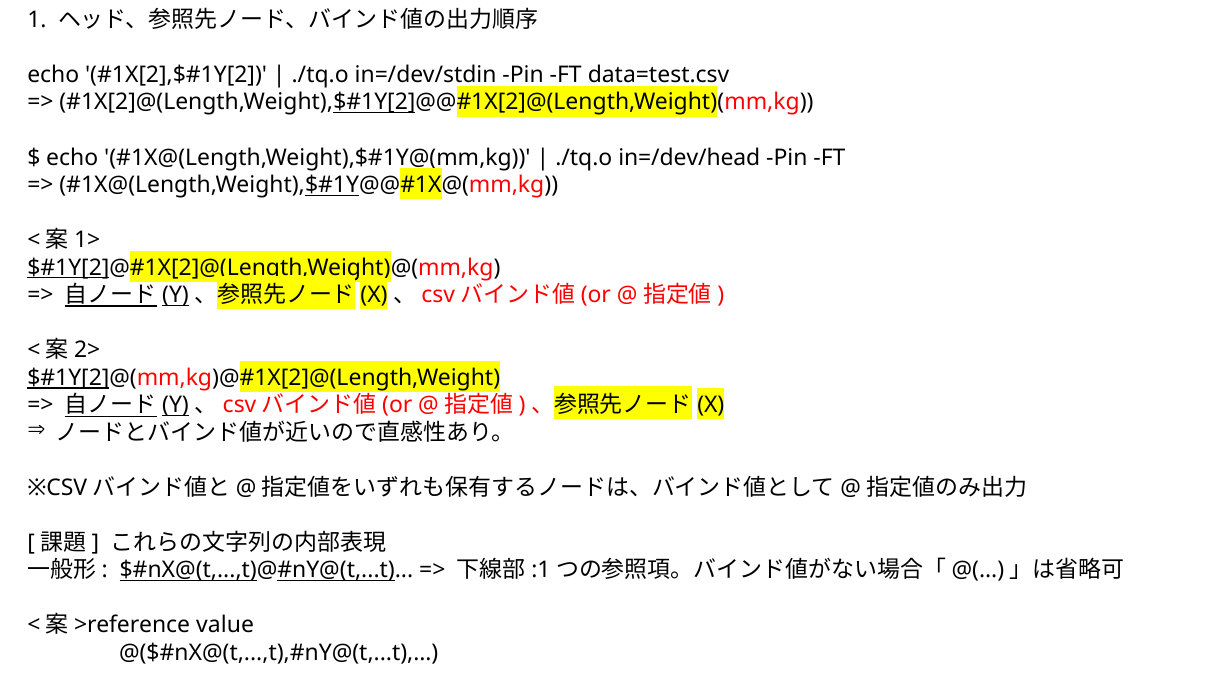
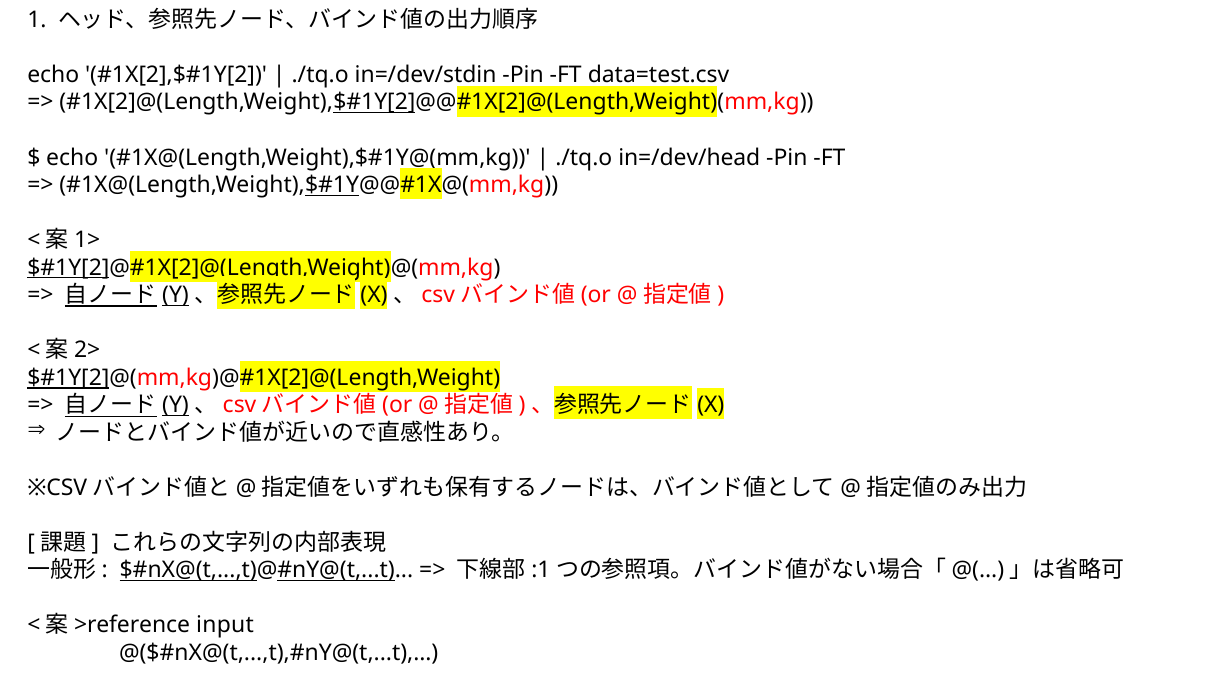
value: value -> input
